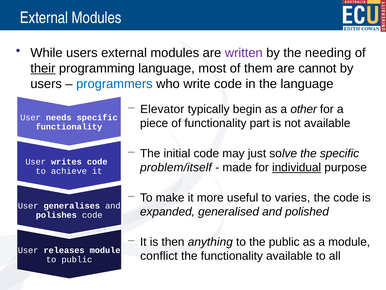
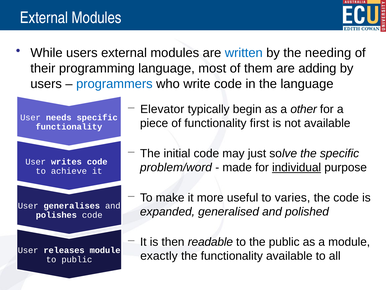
written colour: purple -> blue
their underline: present -> none
cannot: cannot -> adding
part: part -> first
problem/itself: problem/itself -> problem/word
anything: anything -> readable
conflict: conflict -> exactly
